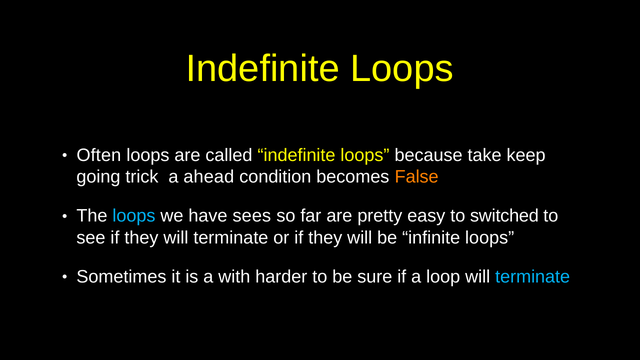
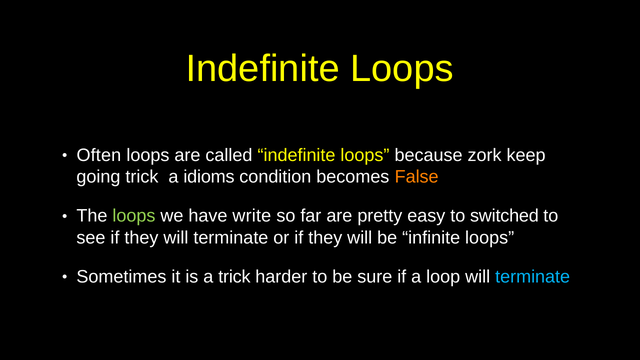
take: take -> zork
ahead: ahead -> idioms
loops at (134, 216) colour: light blue -> light green
sees: sees -> write
a with: with -> trick
